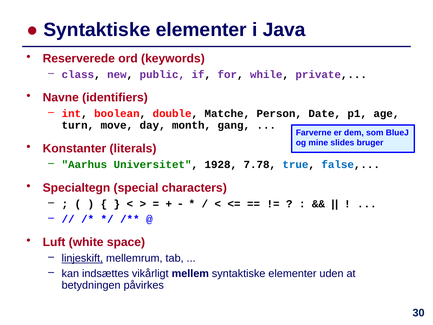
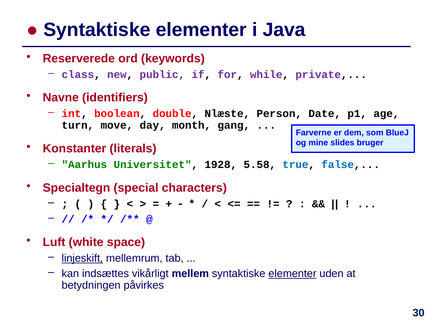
Matche: Matche -> Nlæste
7.78: 7.78 -> 5.58
elementer at (292, 273) underline: none -> present
